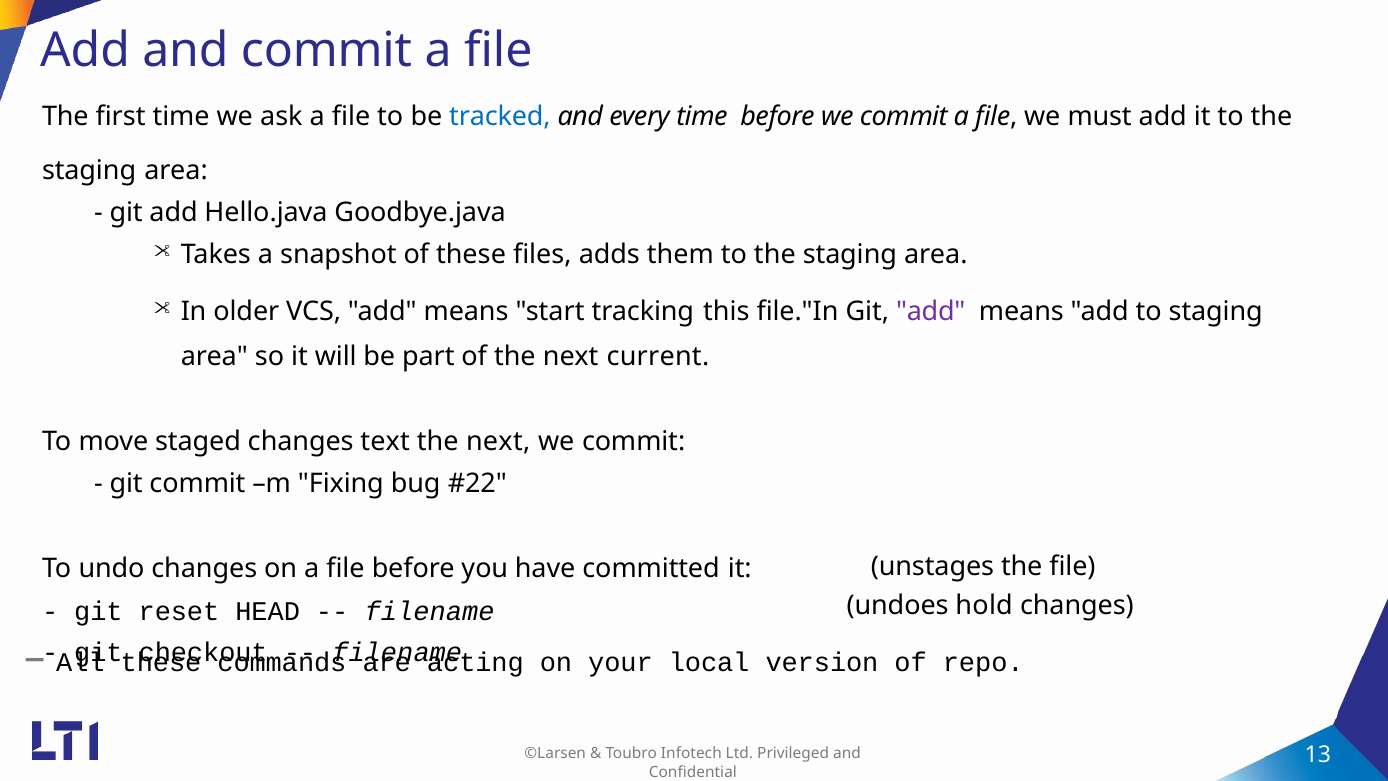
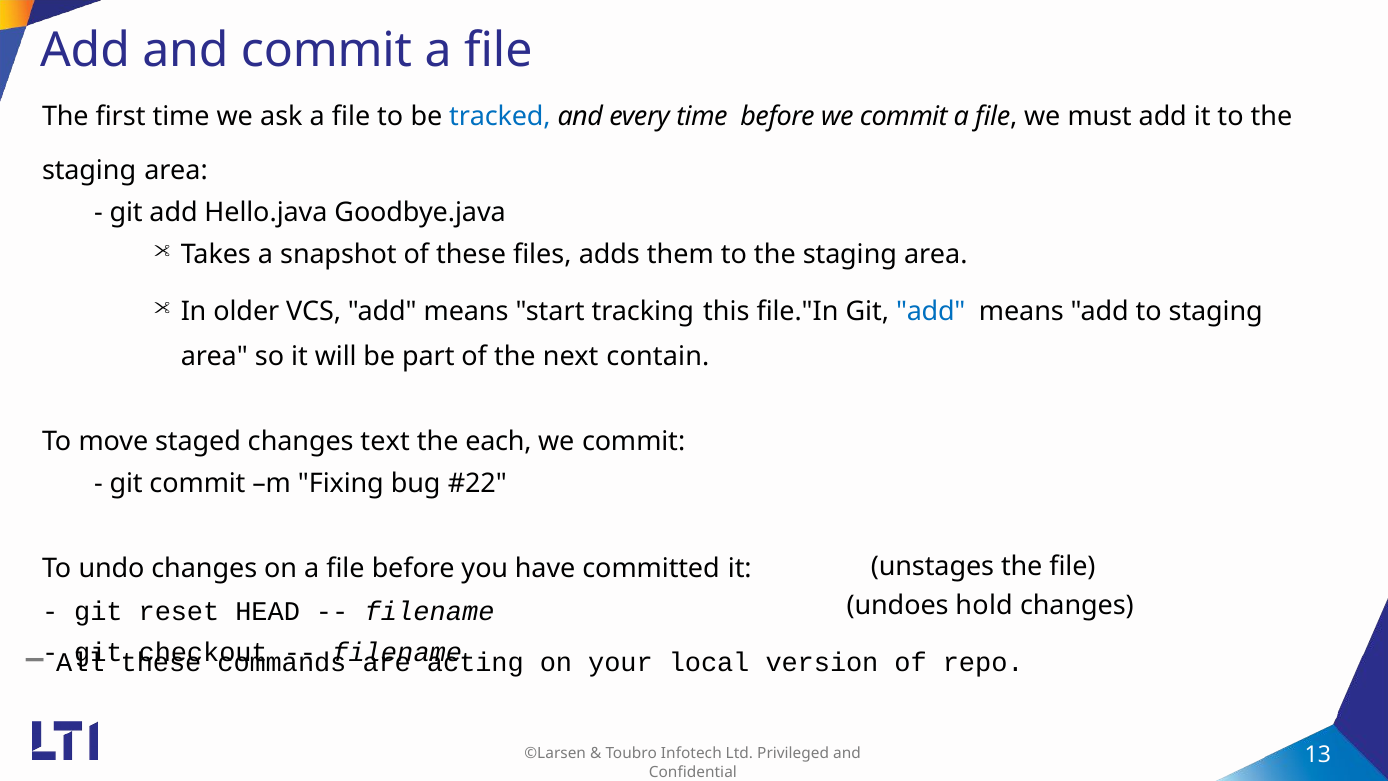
add at (931, 311) colour: purple -> blue
current: current -> contain
next at (498, 441): next -> each
